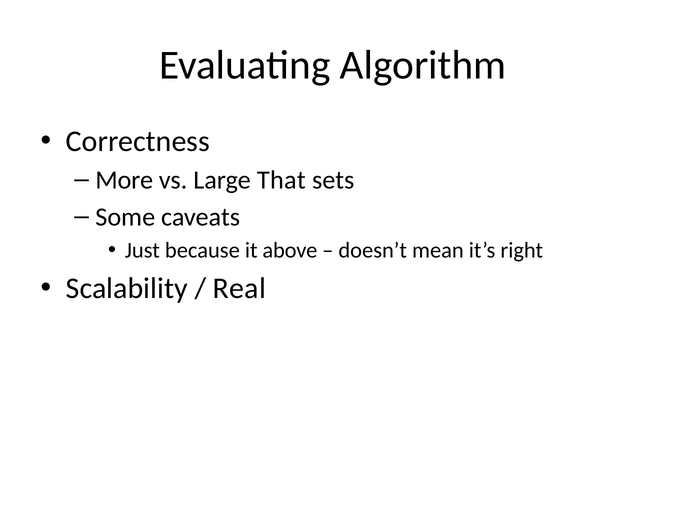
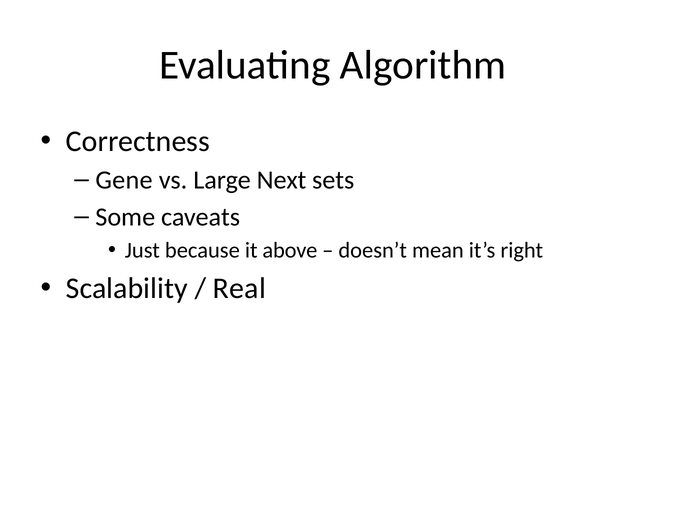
More: More -> Gene
That: That -> Next
